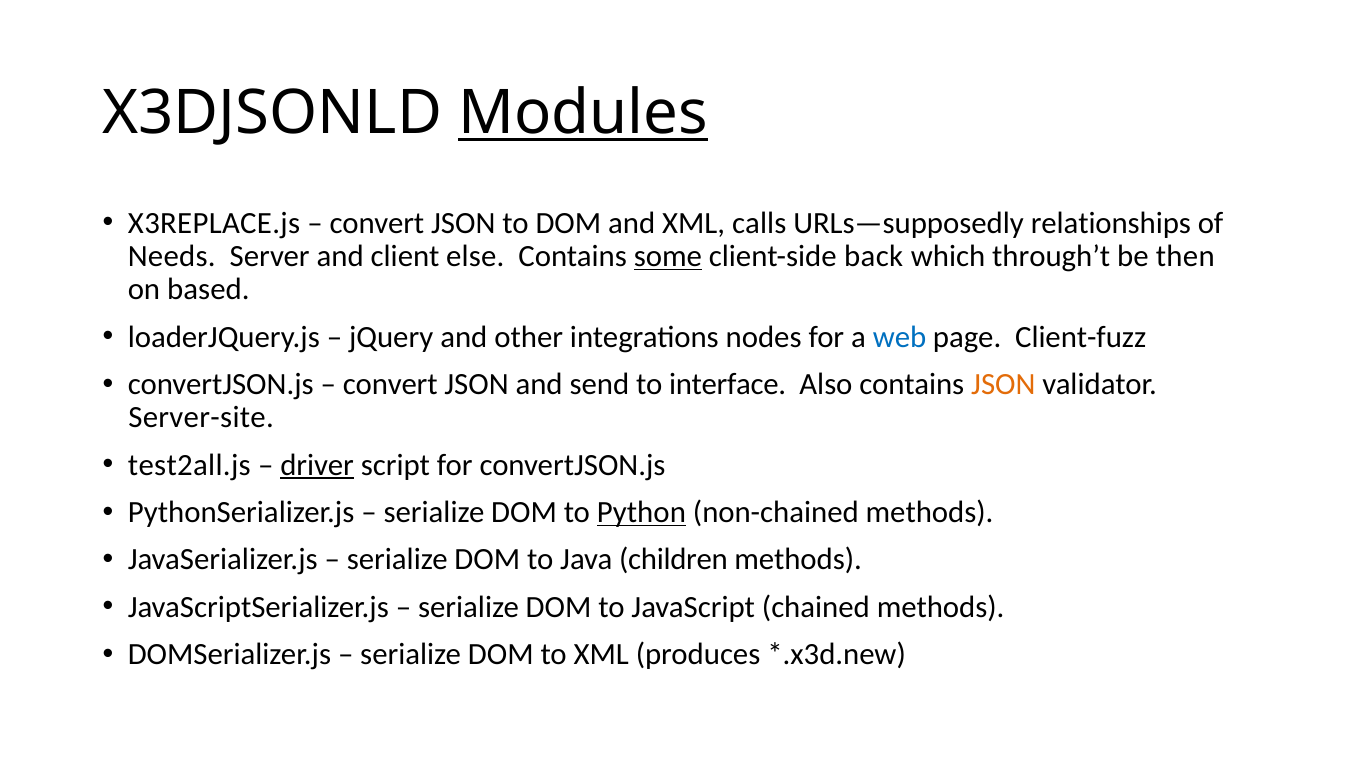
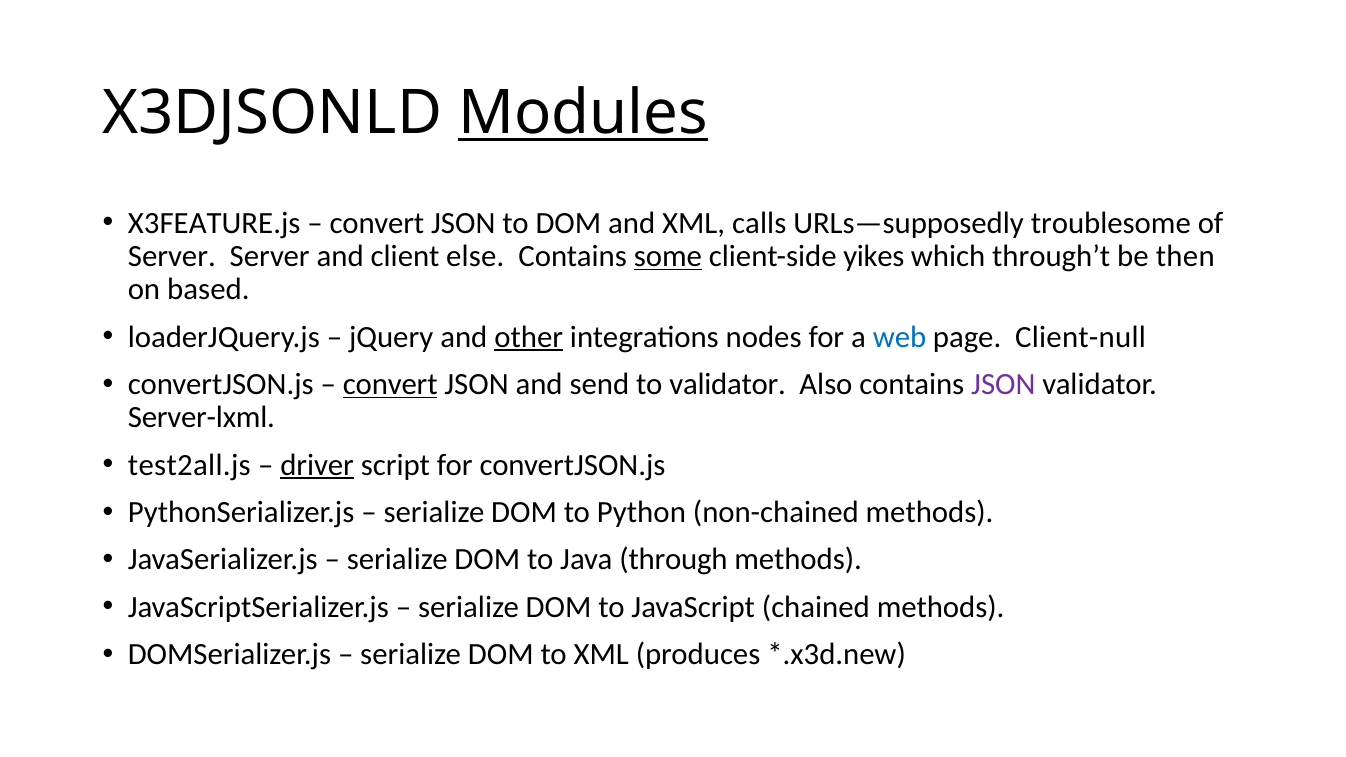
X3REPLACE.js: X3REPLACE.js -> X3FEATURE.js
relationships: relationships -> troublesome
Needs at (172, 256): Needs -> Server
back: back -> yikes
other underline: none -> present
Client-fuzz: Client-fuzz -> Client-null
convert at (390, 384) underline: none -> present
to interface: interface -> validator
JSON at (1003, 384) colour: orange -> purple
Server-site: Server-site -> Server-lxml
Python underline: present -> none
children: children -> through
